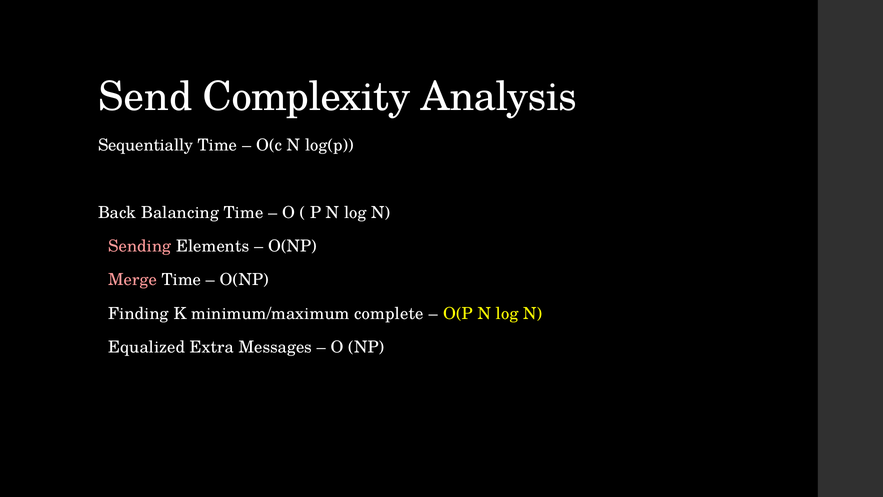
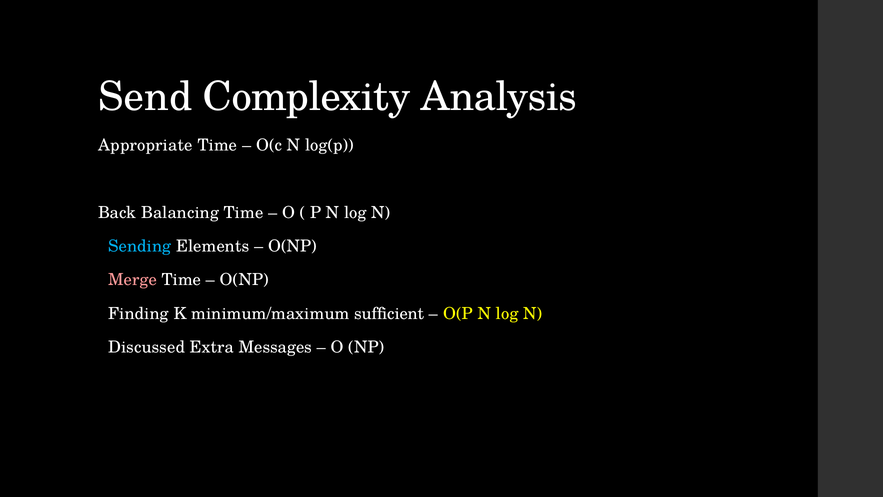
Sequentially: Sequentially -> Appropriate
Sending colour: pink -> light blue
complete: complete -> sufficient
Equalized: Equalized -> Discussed
